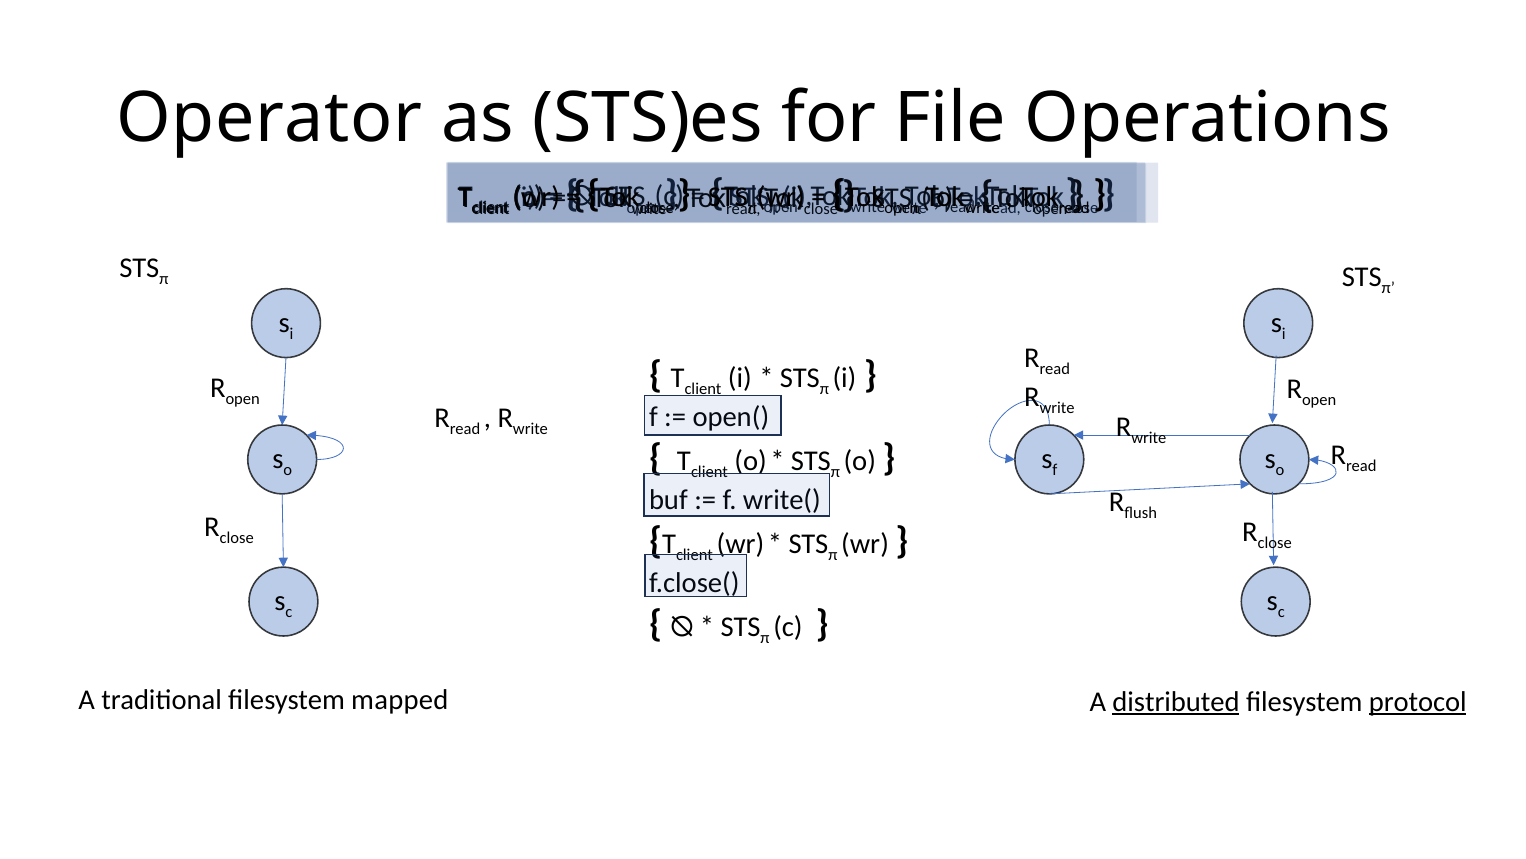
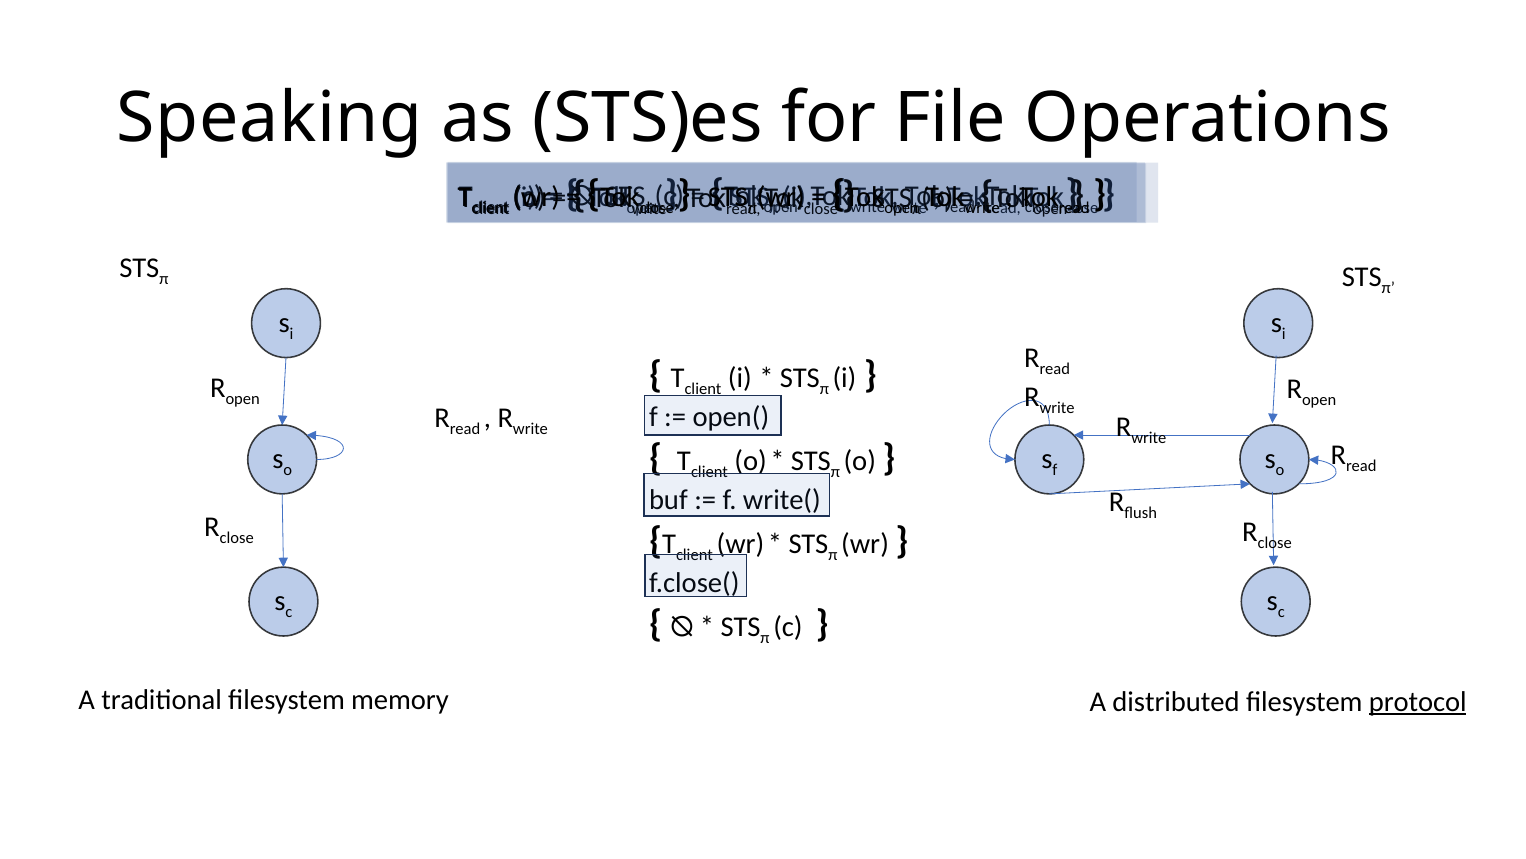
Operator: Operator -> Speaking
mapped: mapped -> memory
distributed underline: present -> none
